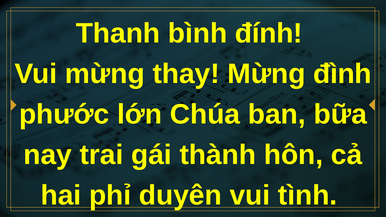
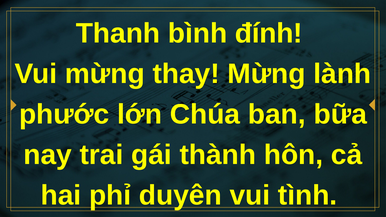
đình: đình -> lành
